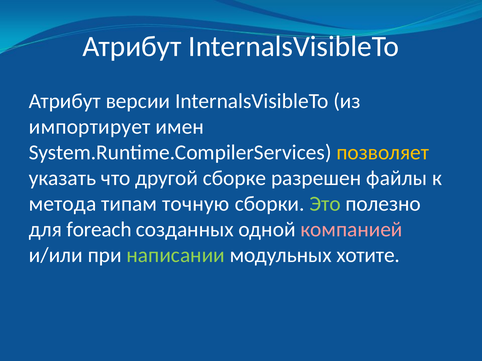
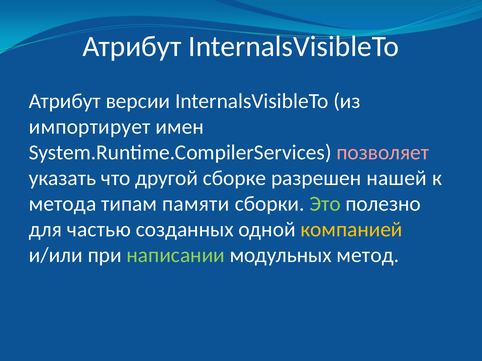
позволяет colour: yellow -> pink
файлы: файлы -> нашей
точную: точную -> памяти
foreach: foreach -> частью
компанией colour: pink -> yellow
хотите: хотите -> метод
